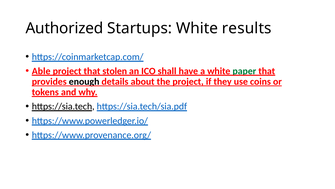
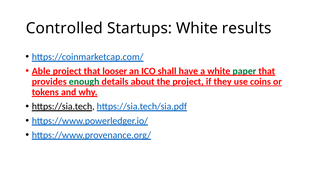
Authorized: Authorized -> Controlled
stolen: stolen -> looser
enough colour: black -> green
